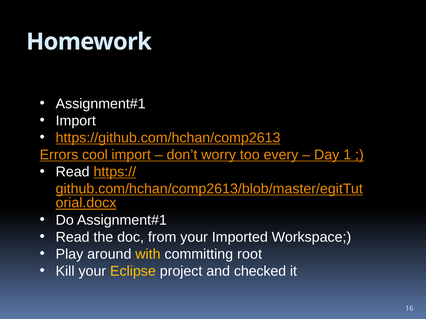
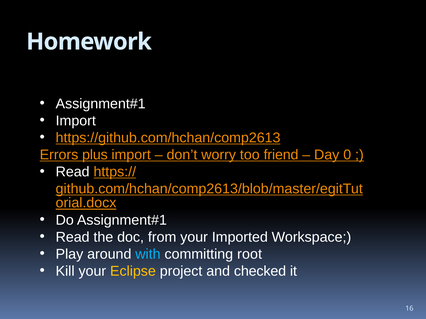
cool: cool -> plus
every: every -> friend
1: 1 -> 0
with colour: yellow -> light blue
